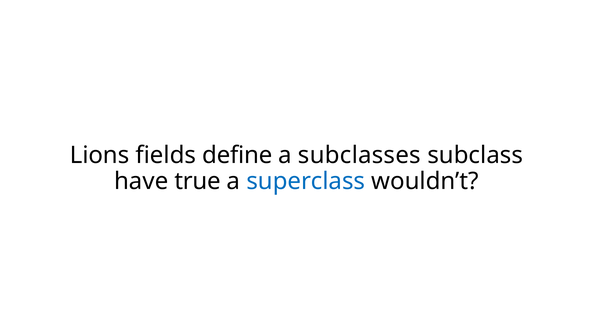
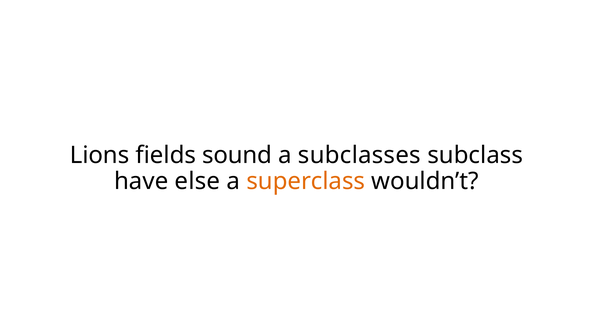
define: define -> sound
true: true -> else
superclass colour: blue -> orange
